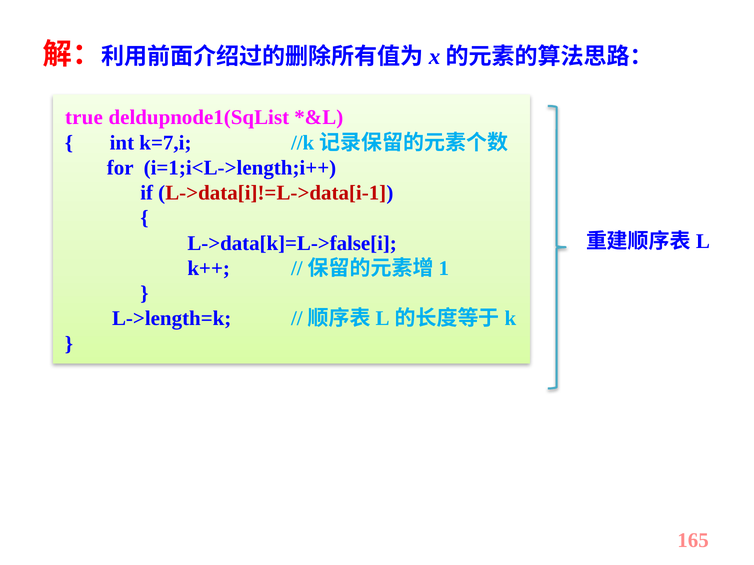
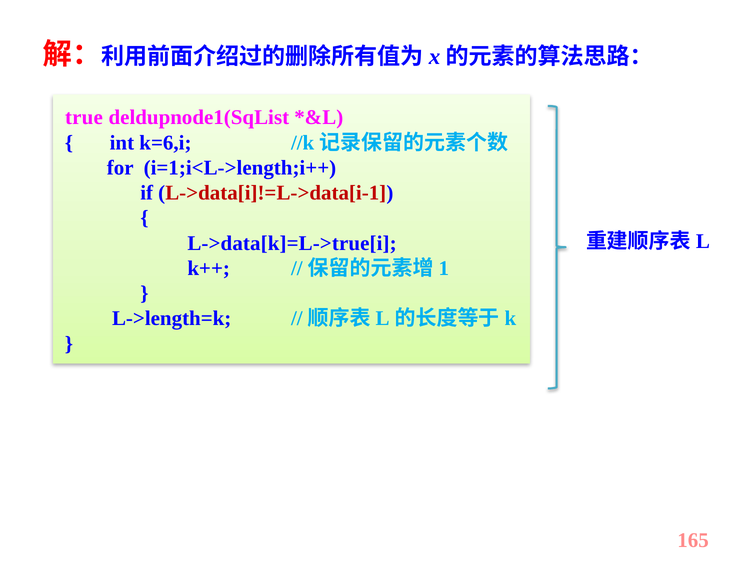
k=7,i: k=7,i -> k=6,i
L->data[k]=L->false[i: L->data[k]=L->false[i -> L->data[k]=L->true[i
